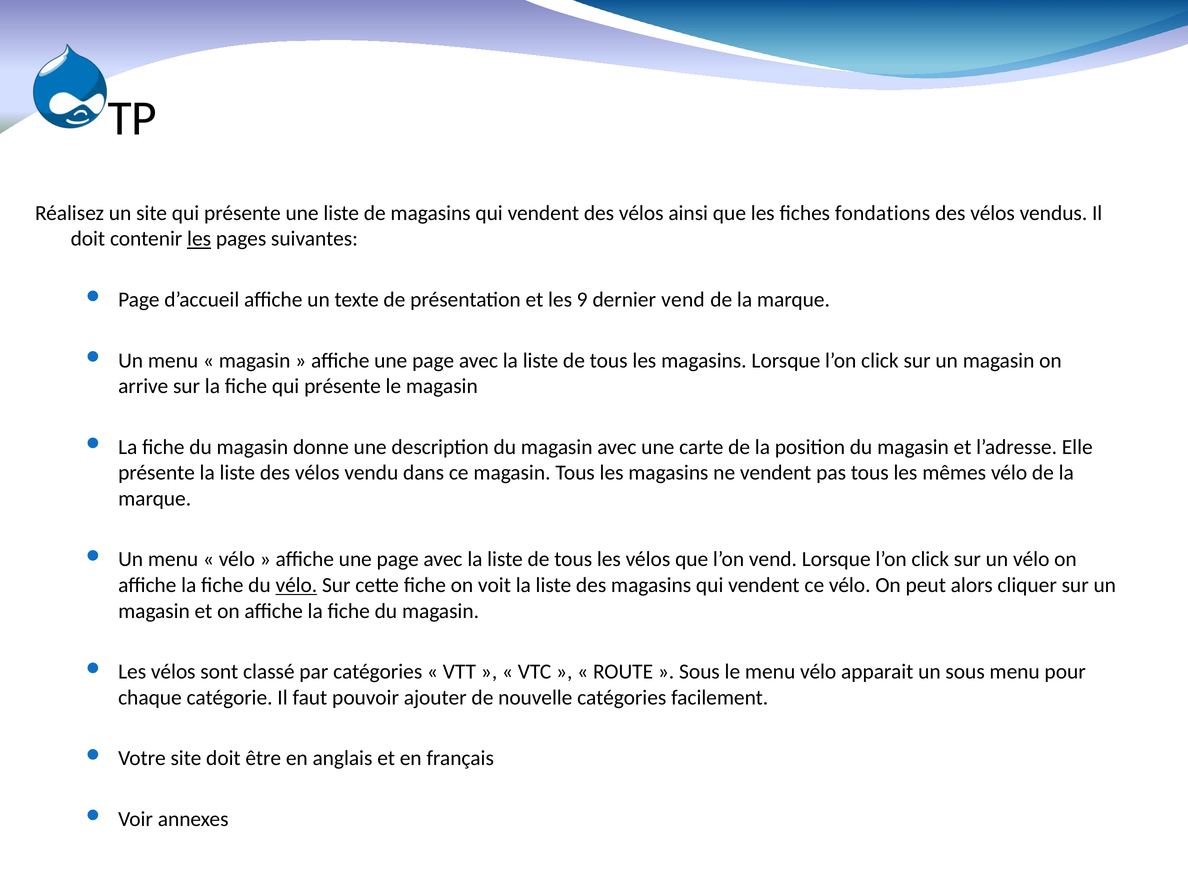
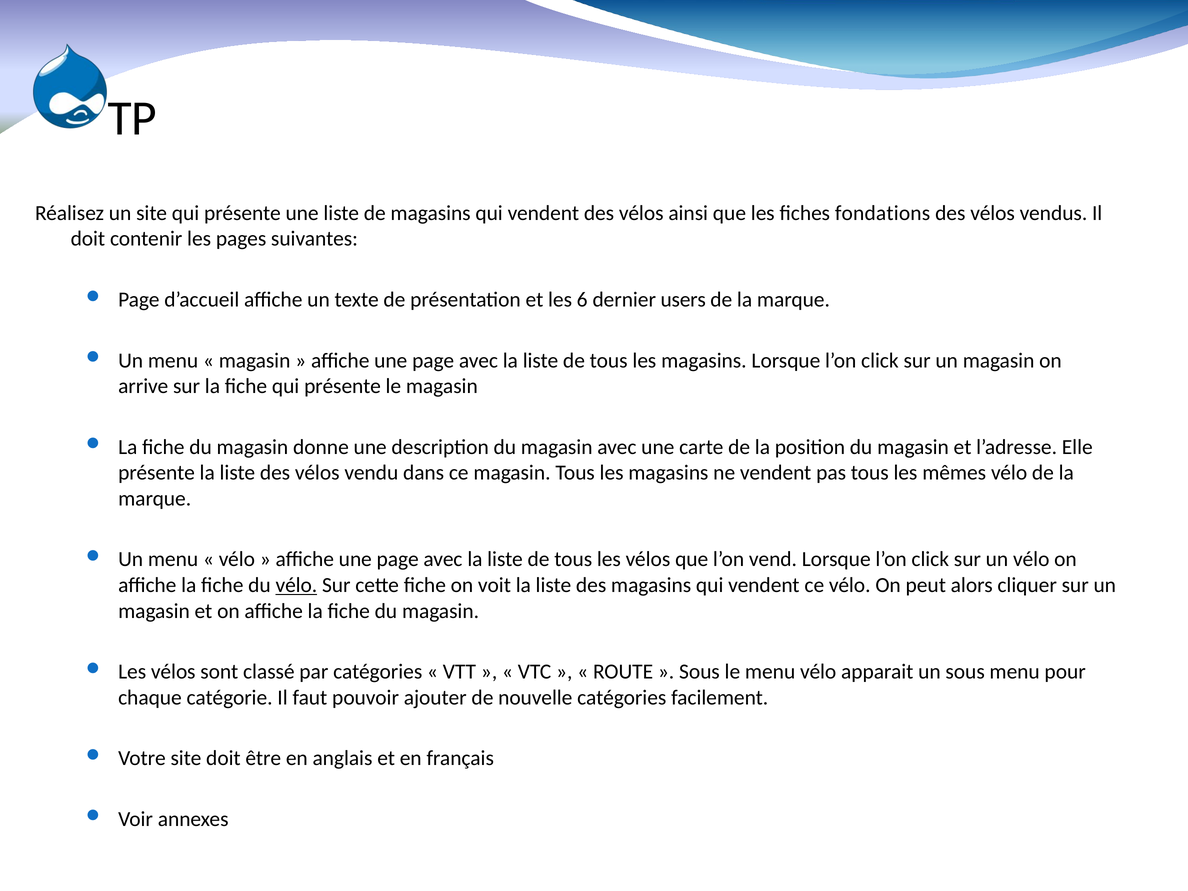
les at (199, 239) underline: present -> none
9: 9 -> 6
dernier vend: vend -> users
